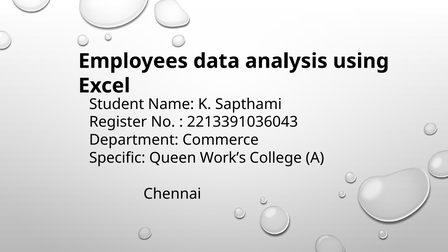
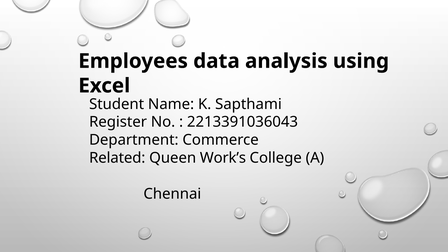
Specific: Specific -> Related
